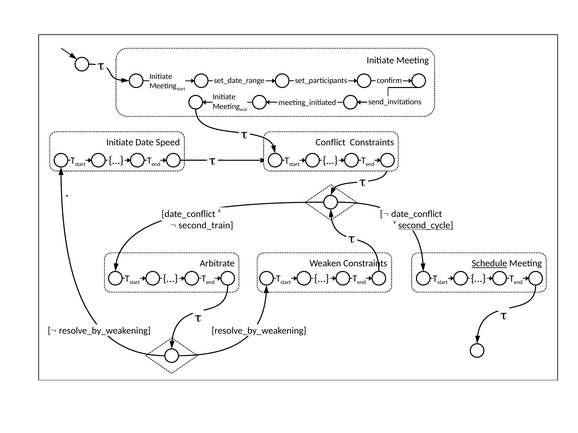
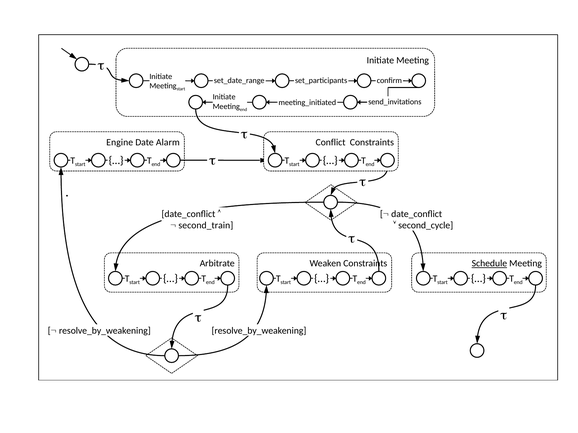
Initiate at (120, 143): Initiate -> Engine
Speed: Speed -> Alarm
second_cycle underline: present -> none
